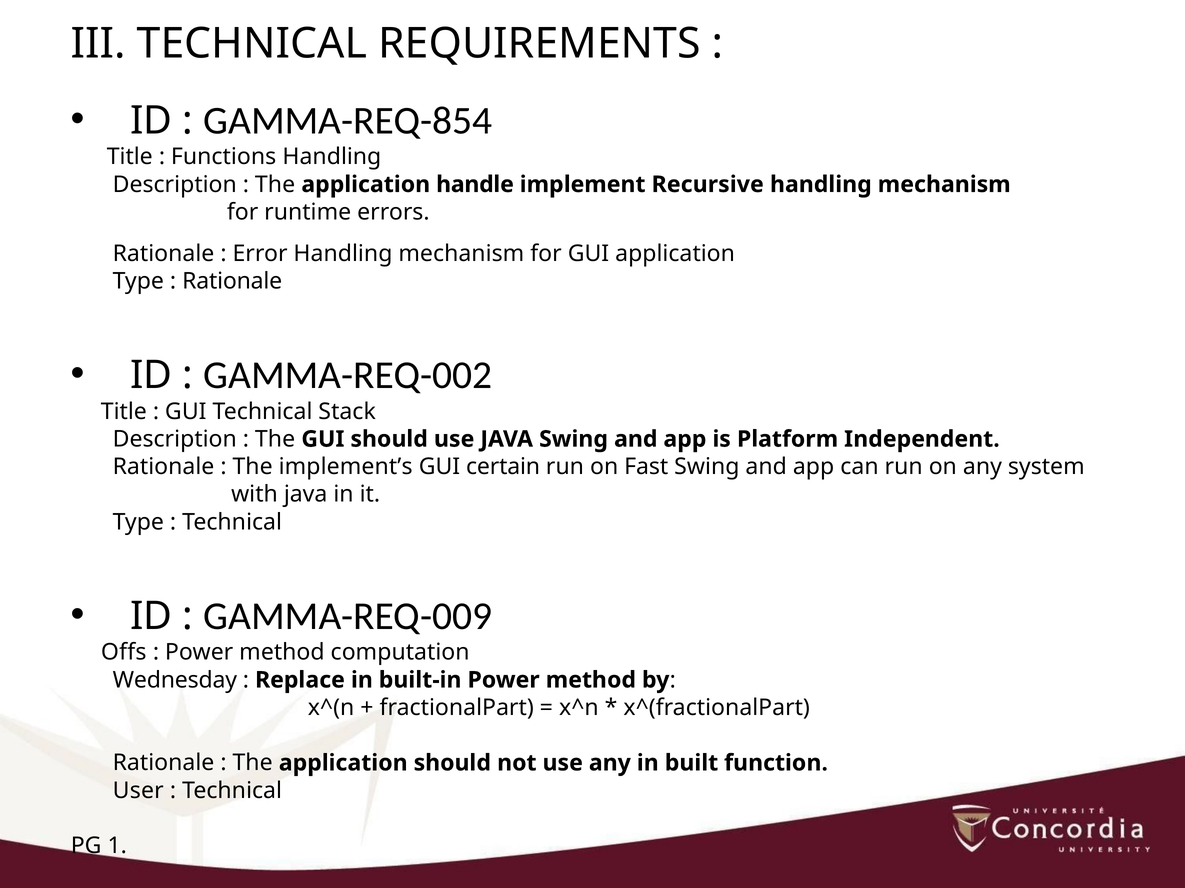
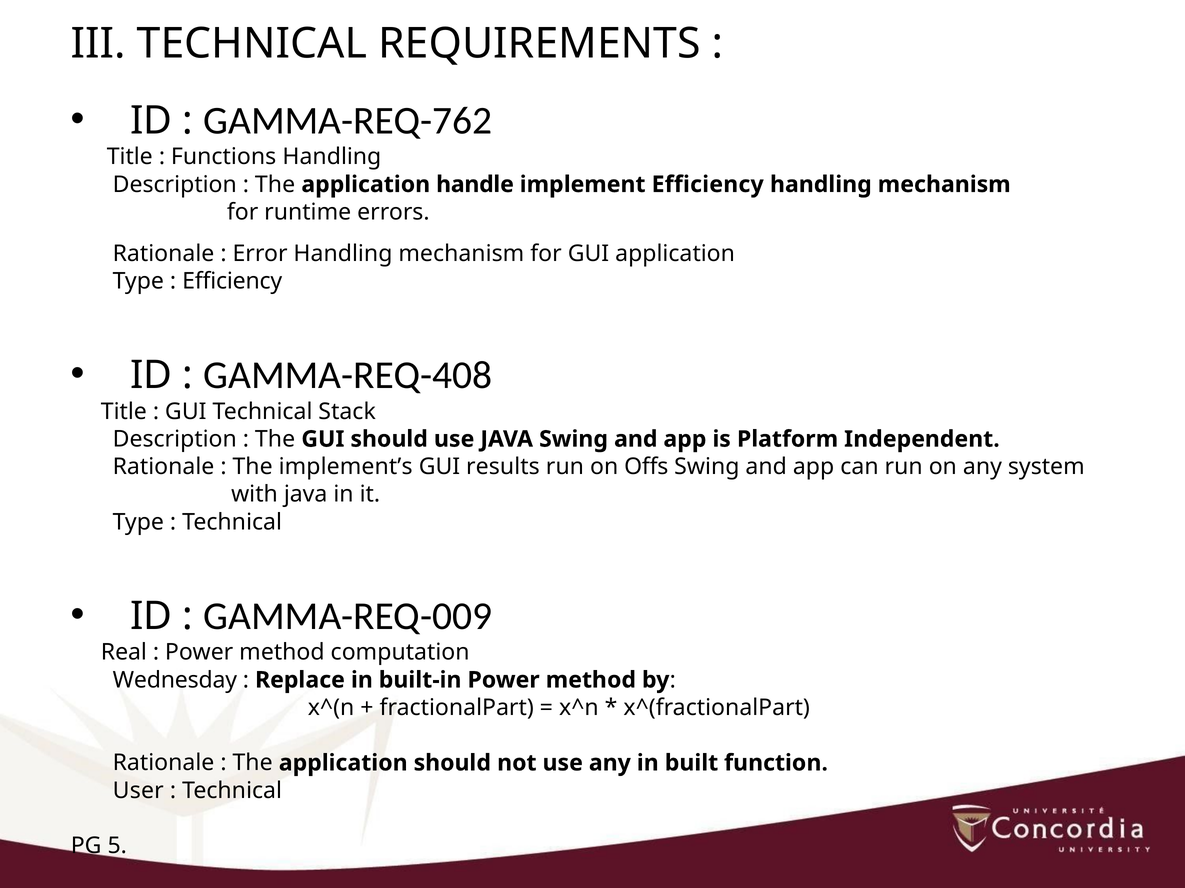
GAMMA-REQ-854: GAMMA-REQ-854 -> GAMMA-REQ-762
implement Recursive: Recursive -> Efficiency
Rationale at (232, 281): Rationale -> Efficiency
GAMMA-REQ-002: GAMMA-REQ-002 -> GAMMA-REQ-408
certain: certain -> results
Fast: Fast -> Offs
Offs: Offs -> Real
1: 1 -> 5
